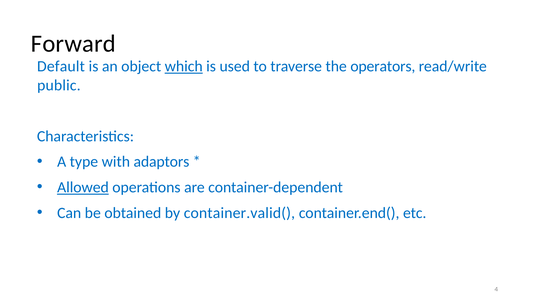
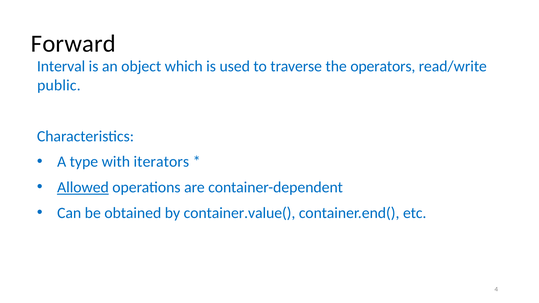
Default: Default -> Interval
which underline: present -> none
adaptors: adaptors -> iterators
container.valid(: container.valid( -> container.value(
